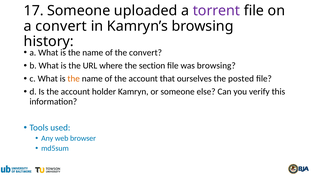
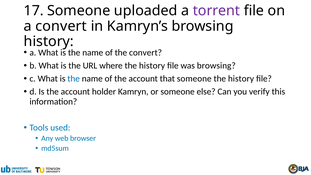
where the section: section -> history
the at (74, 79) colour: orange -> blue
that ourselves: ourselves -> someone
posted at (241, 79): posted -> history
